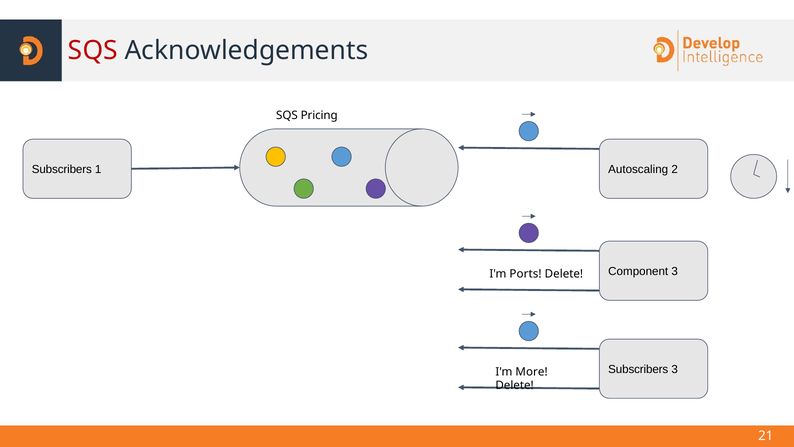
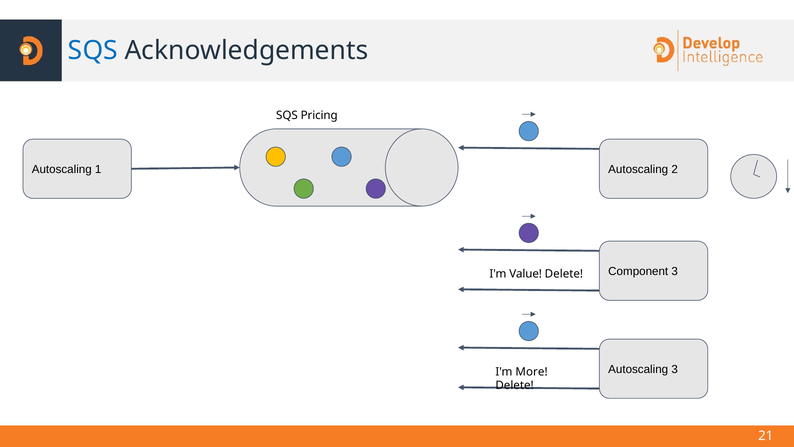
SQS at (93, 51) colour: red -> blue
Subscribers at (62, 169): Subscribers -> Autoscaling
Ports: Ports -> Value
Subscribers at (638, 369): Subscribers -> Autoscaling
